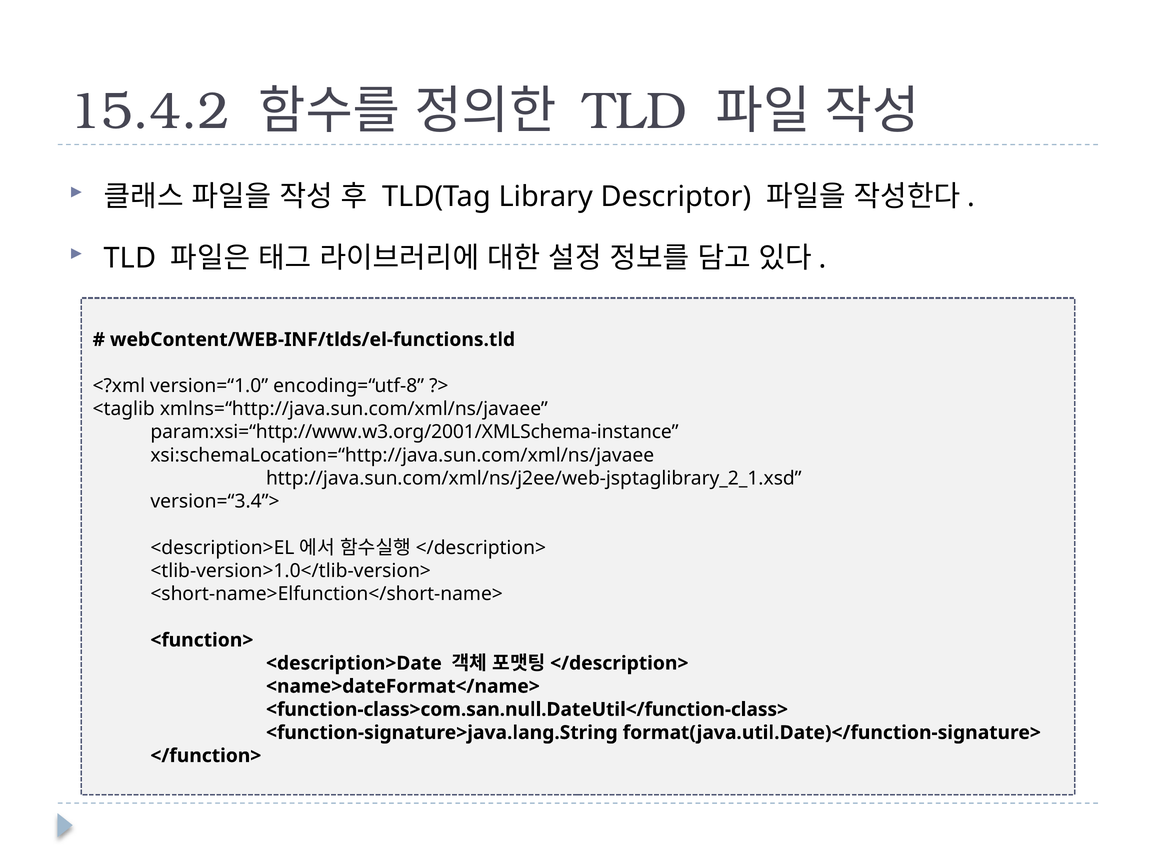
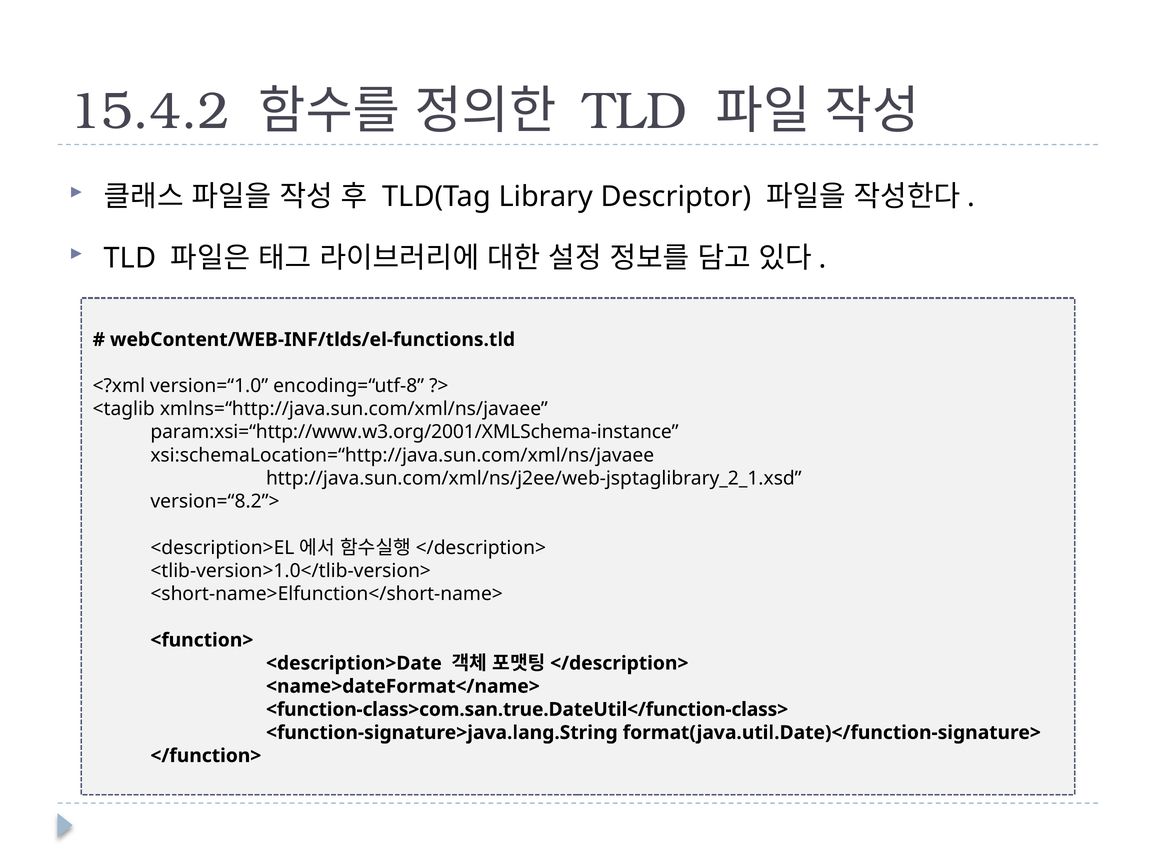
version=“3.4”>: version=“3.4”> -> version=“8.2”>
<function-class>com.san.null.DateUtil</function-class>: <function-class>com.san.null.DateUtil</function-class> -> <function-class>com.san.true.DateUtil</function-class>
